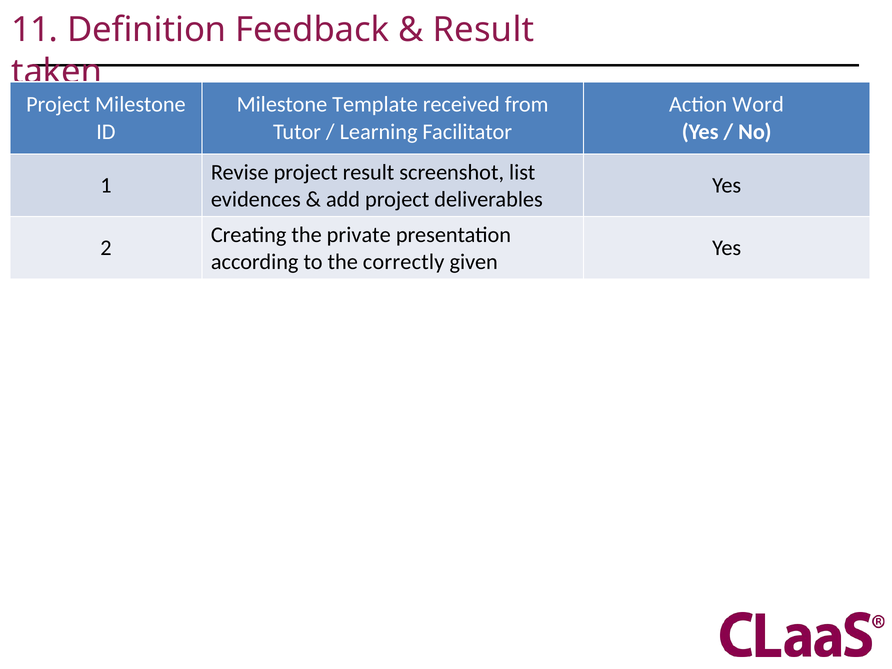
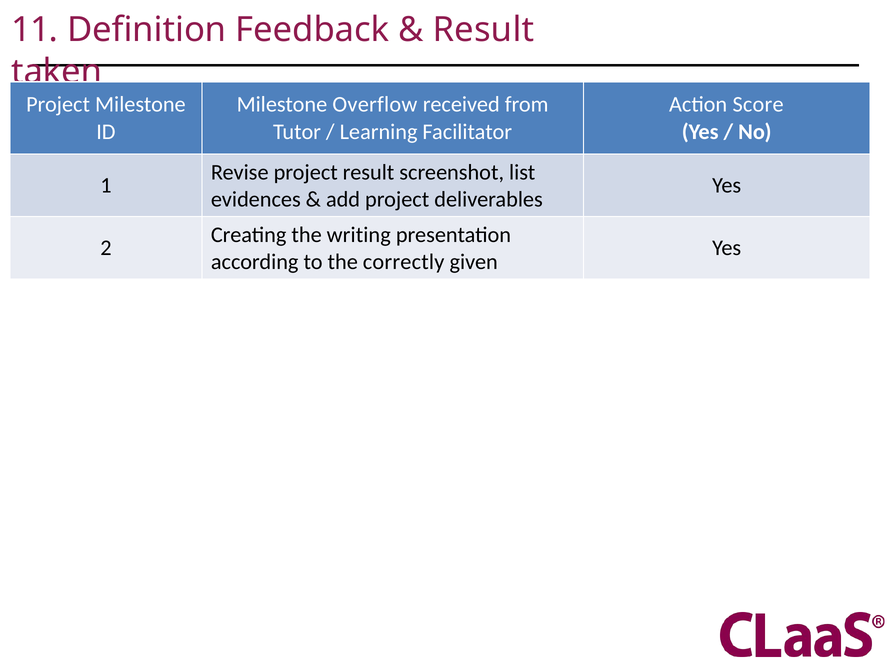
Template: Template -> Overflow
Word: Word -> Score
private: private -> writing
